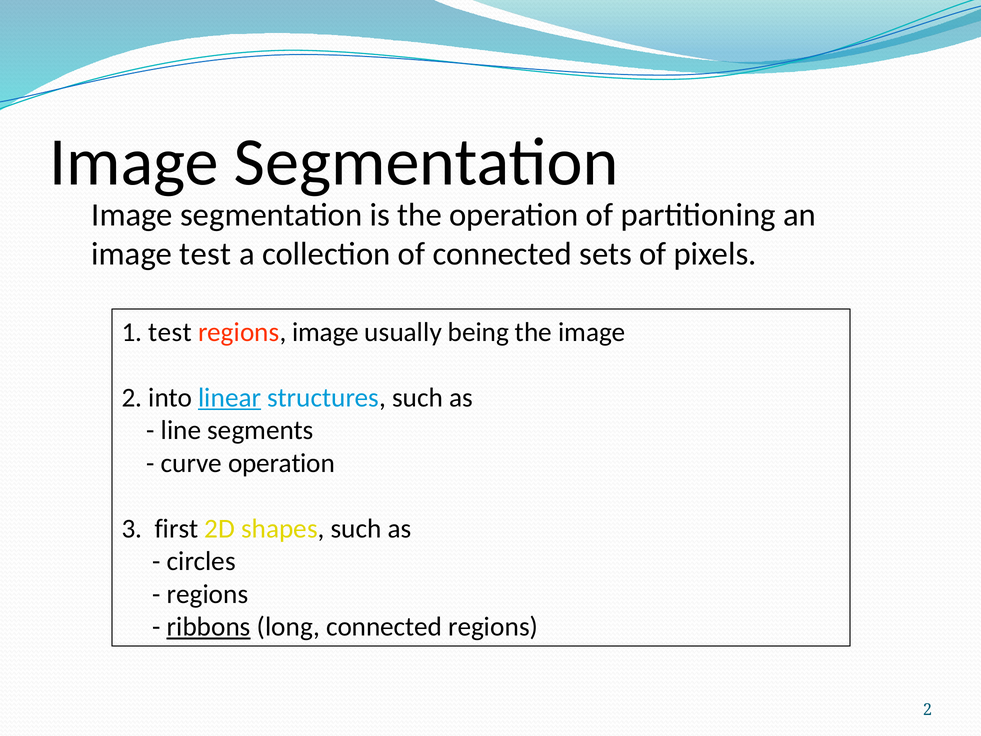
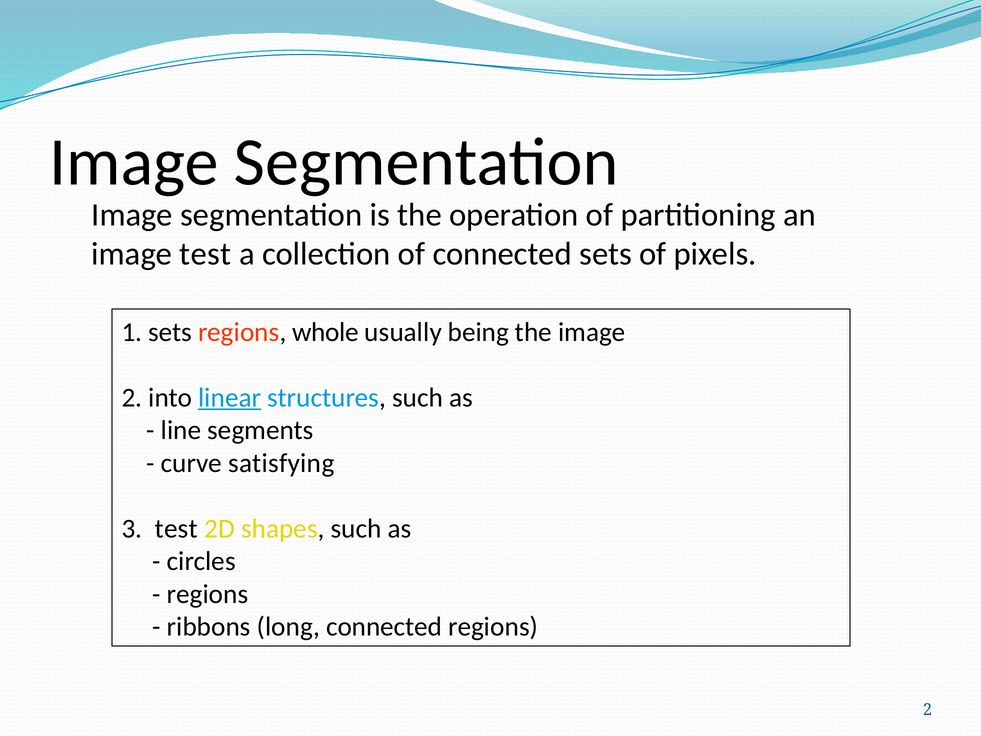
1 test: test -> sets
regions image: image -> whole
curve operation: operation -> satisfying
3 first: first -> test
ribbons underline: present -> none
